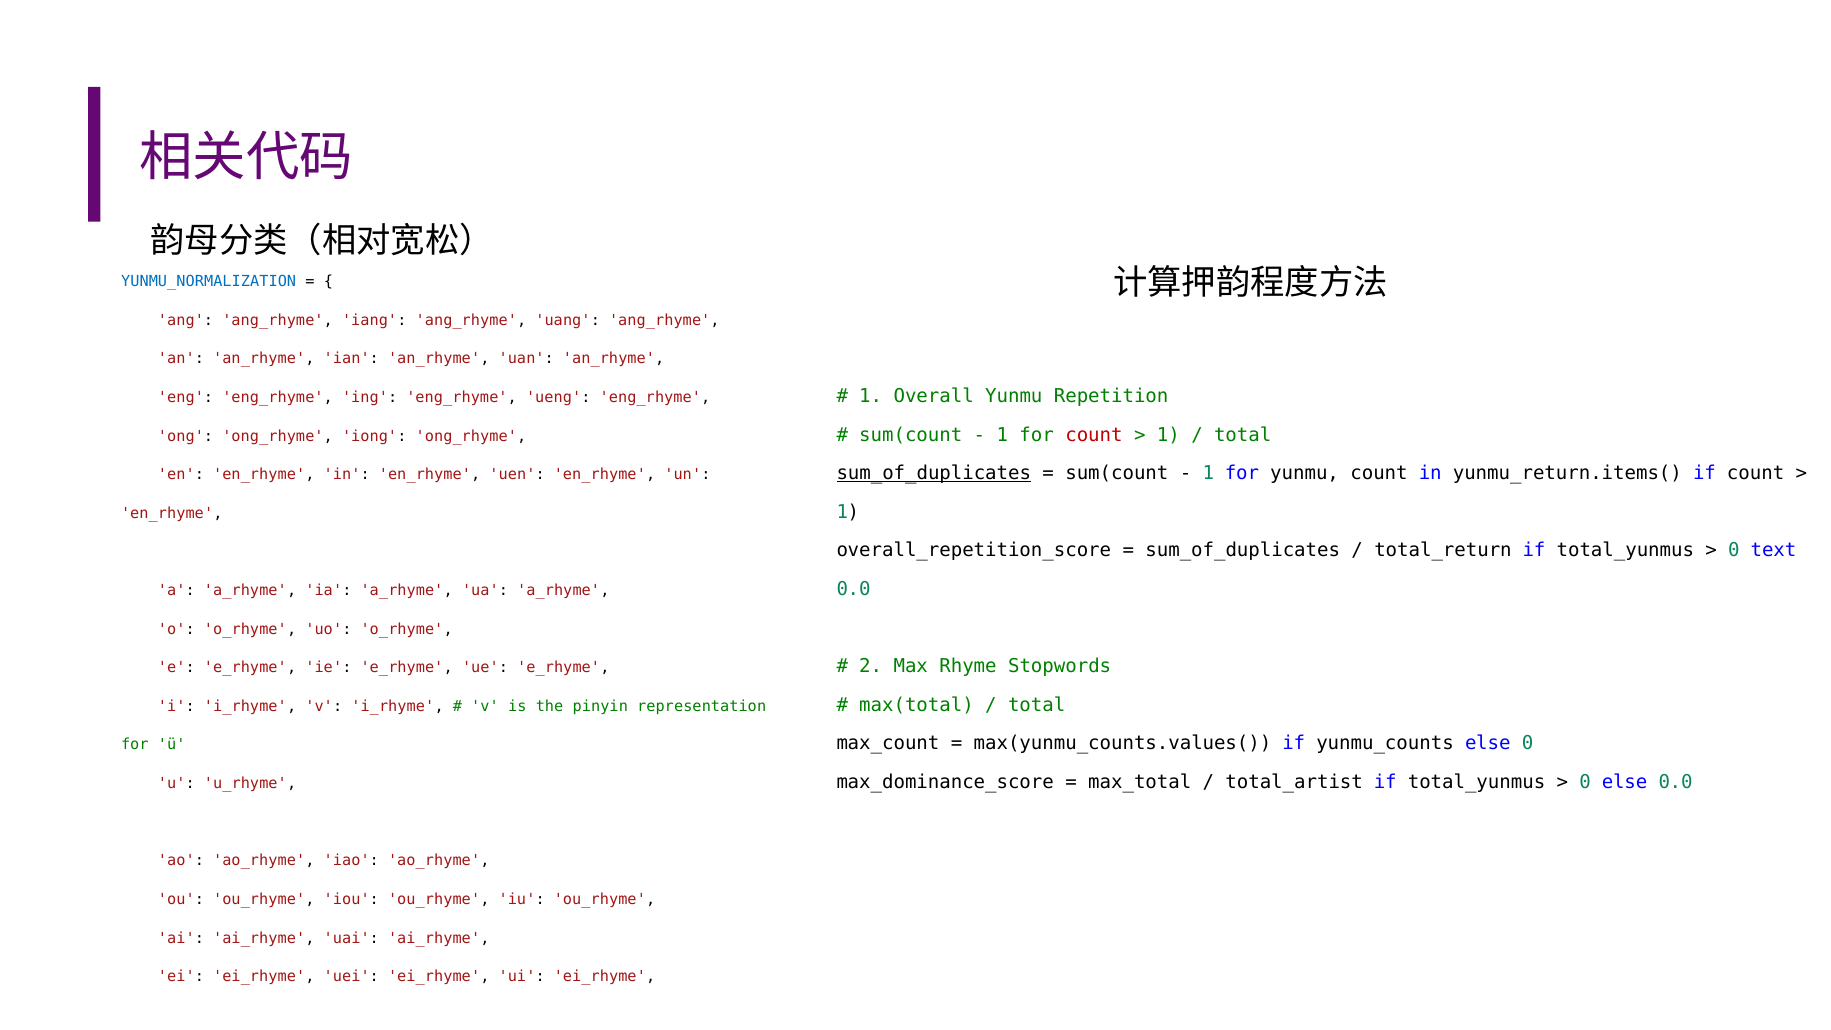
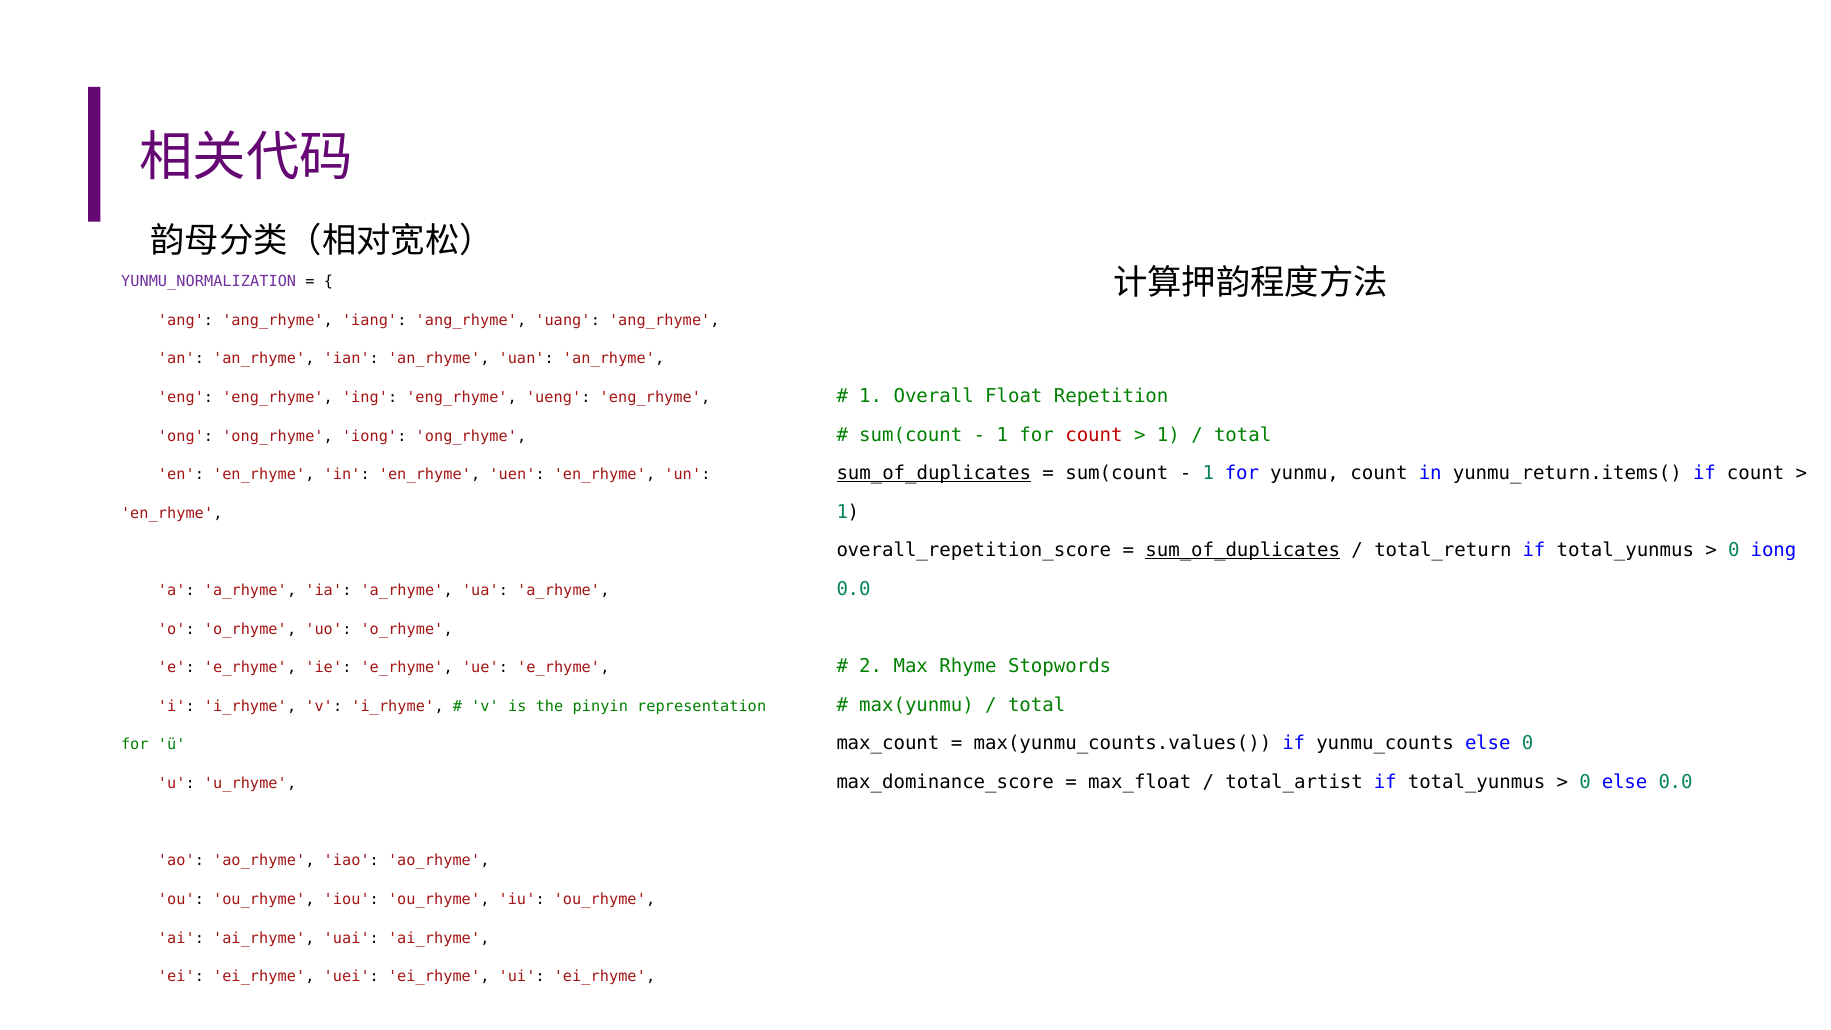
YUNMU_NORMALIZATION colour: blue -> purple
Overall Yunmu: Yunmu -> Float
sum_of_duplicates at (1243, 551) underline: none -> present
0 text: text -> iong
max(total: max(total -> max(yunmu
max_total: max_total -> max_float
